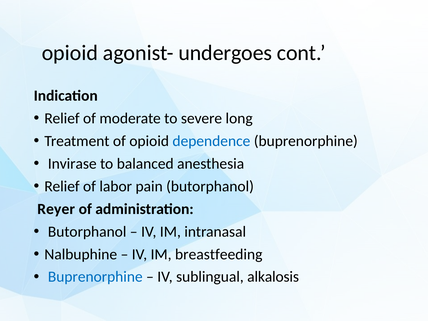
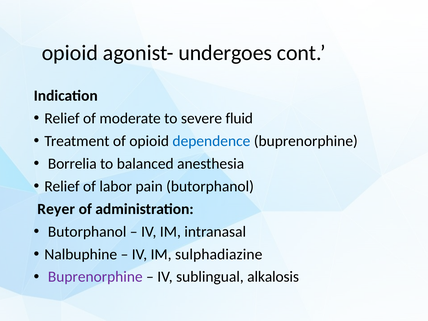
long: long -> fluid
Invirase: Invirase -> Borrelia
breastfeeding: breastfeeding -> sulphadiazine
Buprenorphine at (95, 277) colour: blue -> purple
